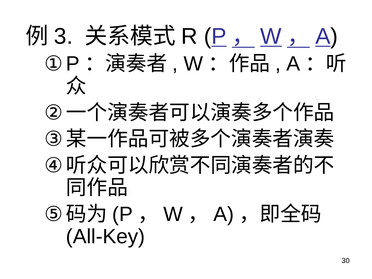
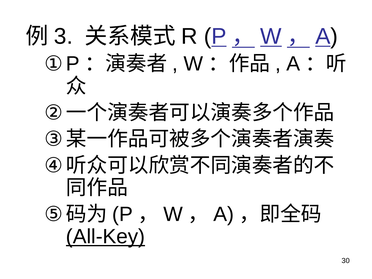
All-Key underline: none -> present
